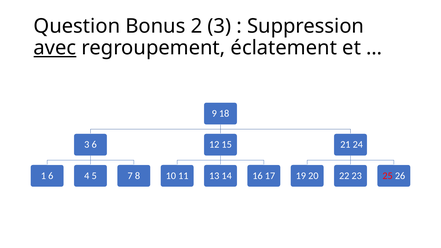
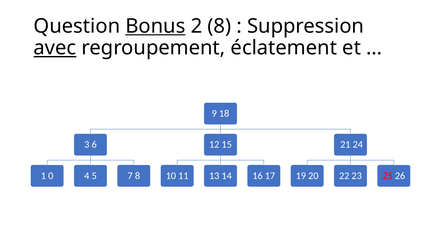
Bonus underline: none -> present
2 3: 3 -> 8
1 6: 6 -> 0
